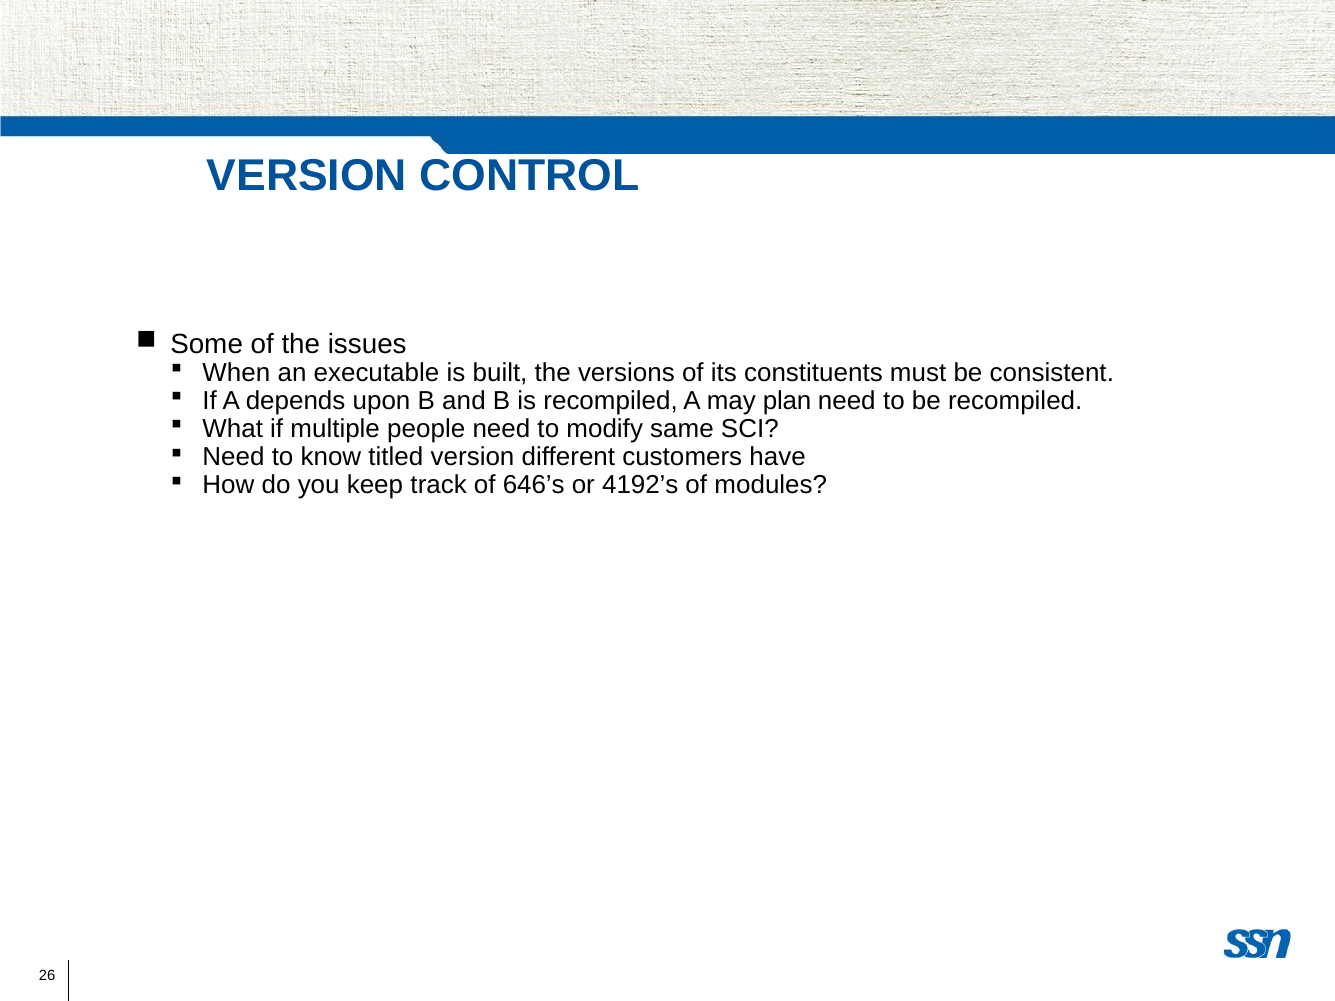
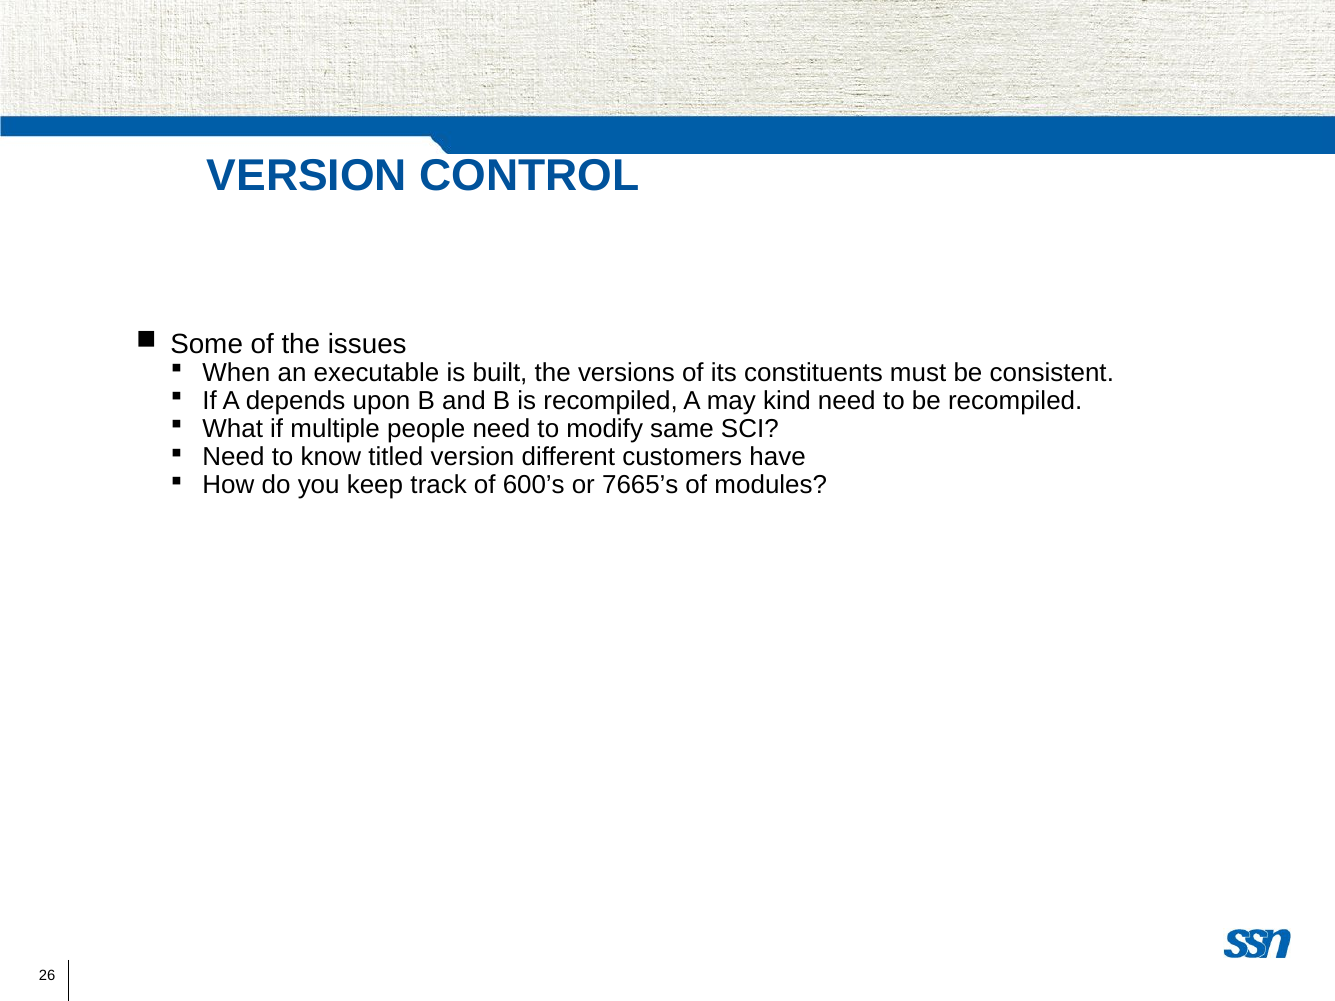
plan: plan -> kind
646’s: 646’s -> 600’s
4192’s: 4192’s -> 7665’s
